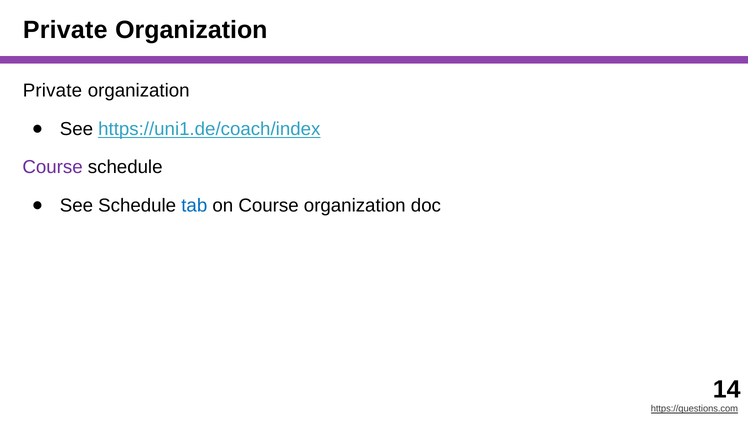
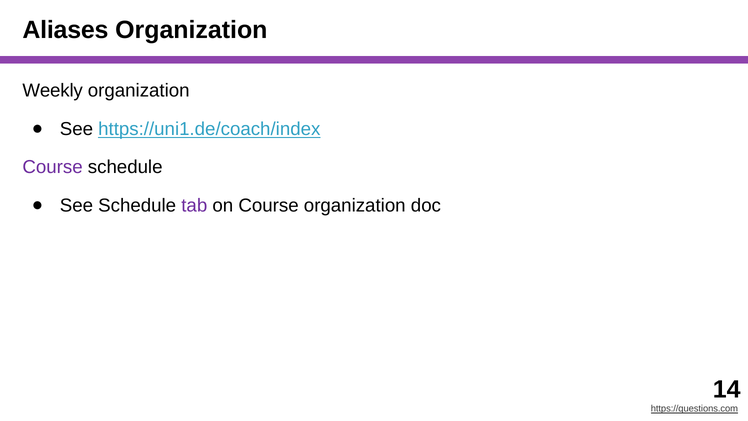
Private at (65, 30): Private -> Aliases
Private at (52, 91): Private -> Weekly
tab colour: blue -> purple
